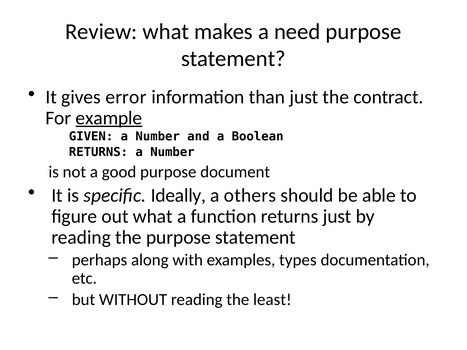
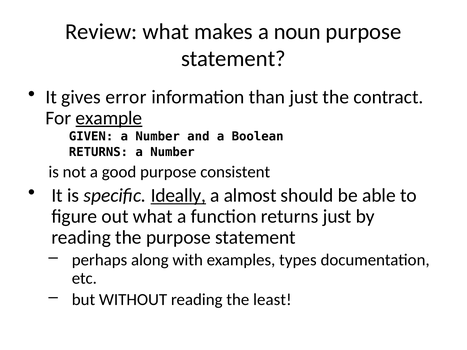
need: need -> noun
document: document -> consistent
Ideally underline: none -> present
others: others -> almost
